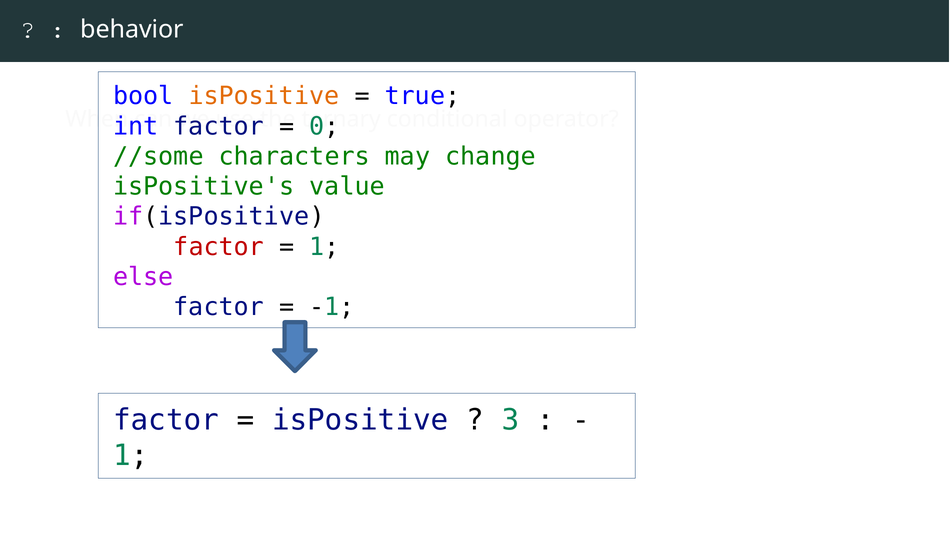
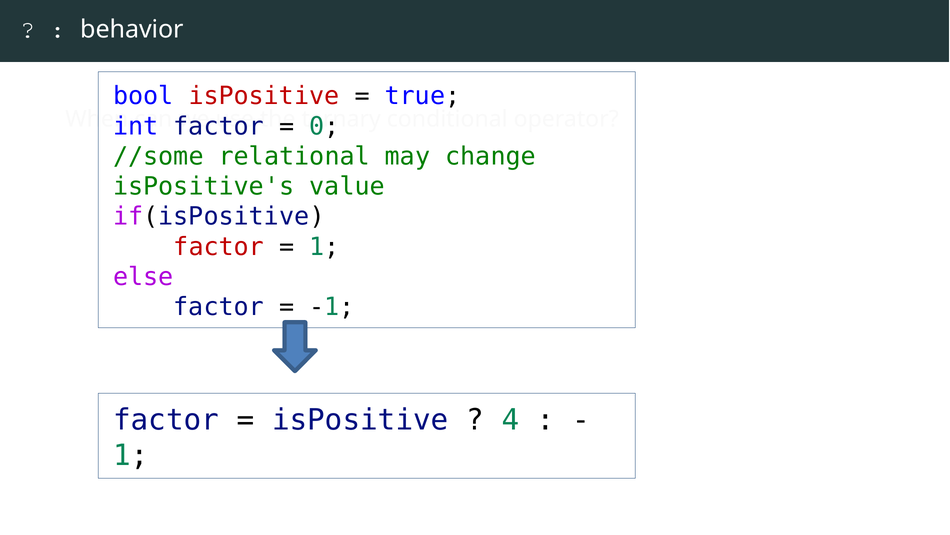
isPositive at (264, 96) colour: orange -> red
characters: characters -> relational
3: 3 -> 4
